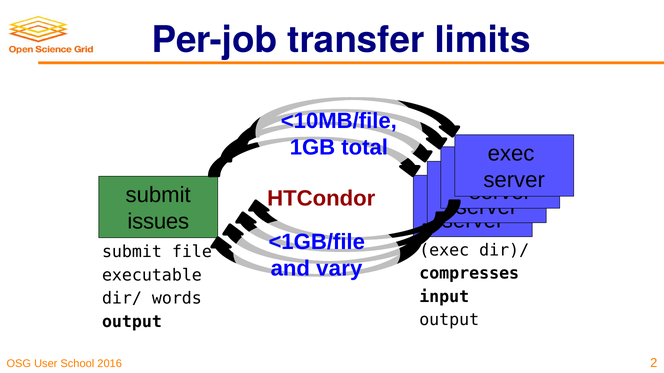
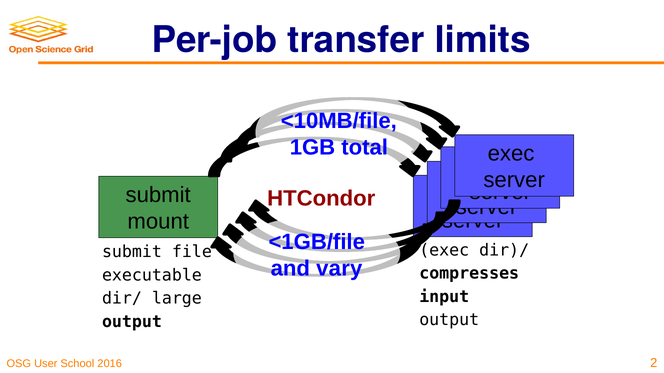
issues: issues -> mount
words: words -> large
